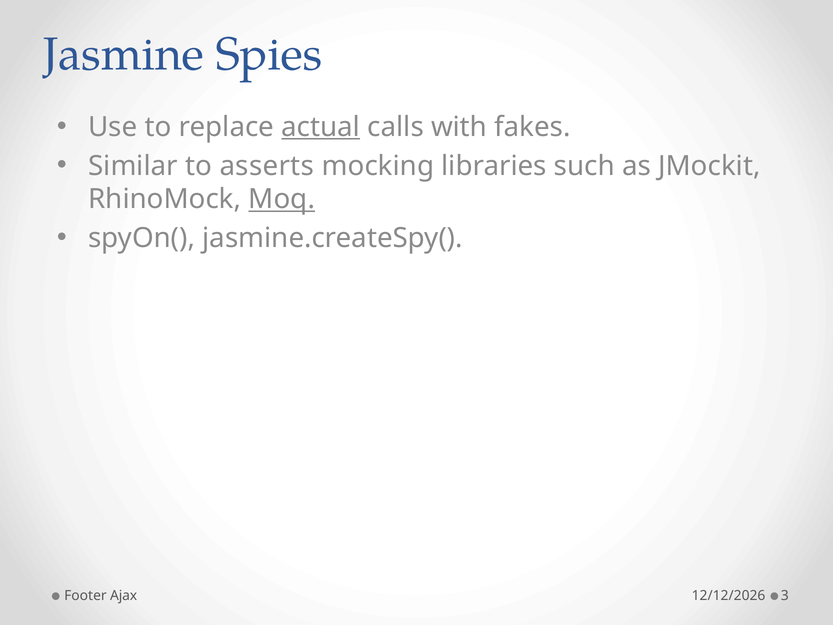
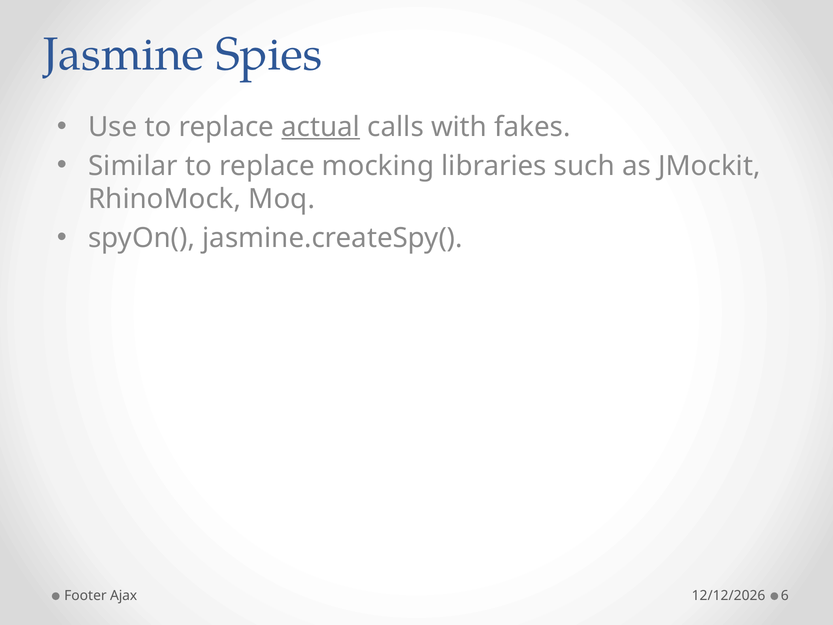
Similar to asserts: asserts -> replace
Moq underline: present -> none
3: 3 -> 6
